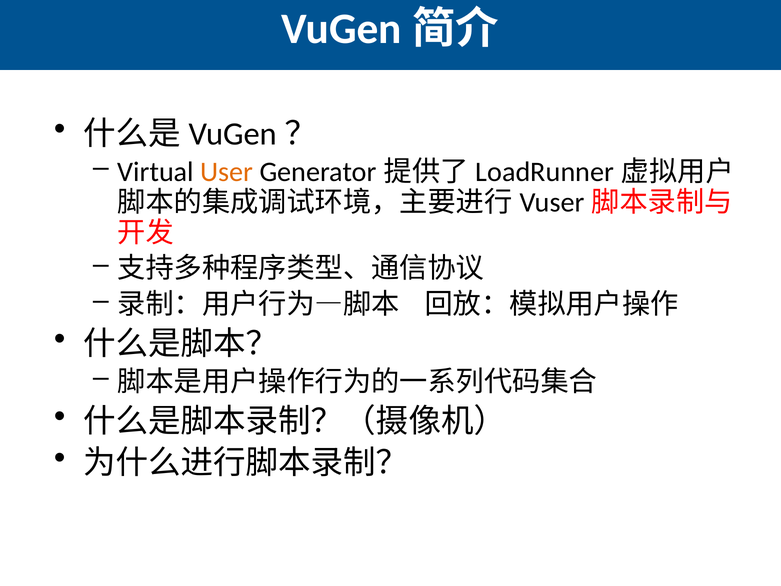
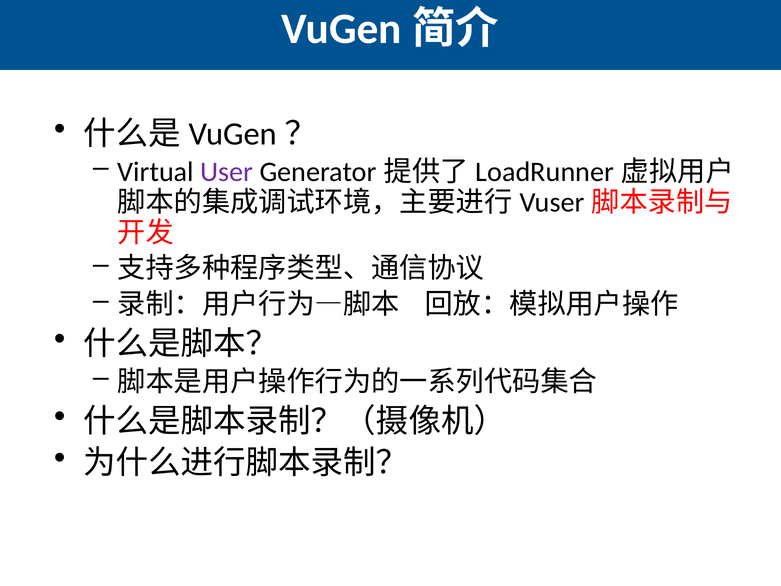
User colour: orange -> purple
